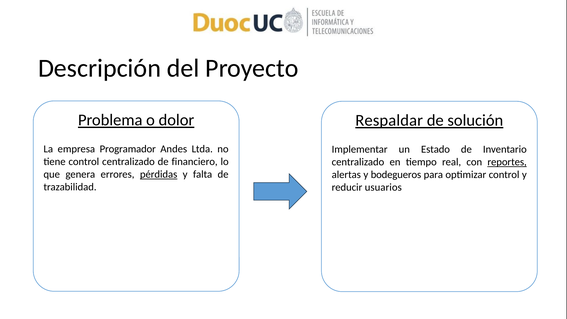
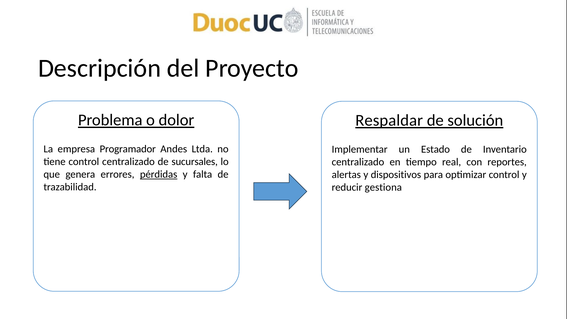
financiero: financiero -> sucursales
reportes underline: present -> none
bodegueros: bodegueros -> dispositivos
usuarios: usuarios -> gestiona
